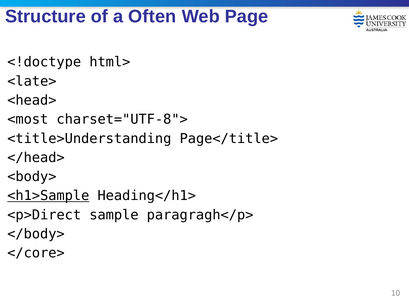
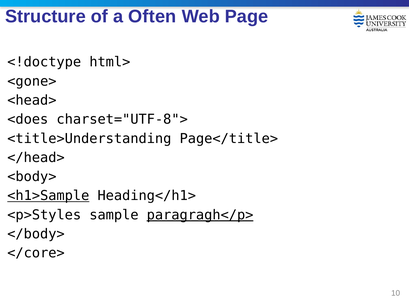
<late>: <late> -> <gone>
<most: <most -> <does
<p>Direct: <p>Direct -> <p>Styles
paragragh</p> underline: none -> present
